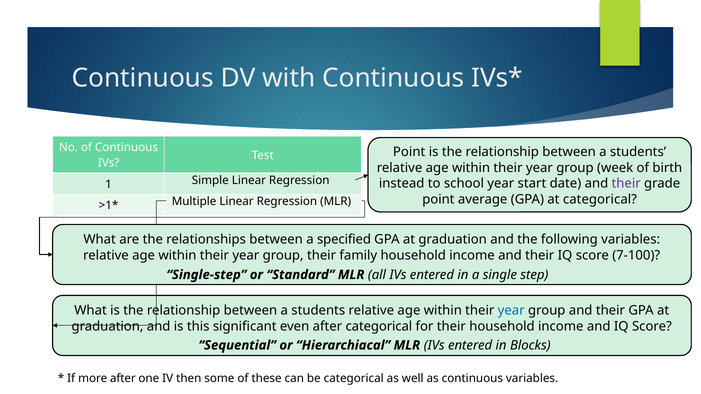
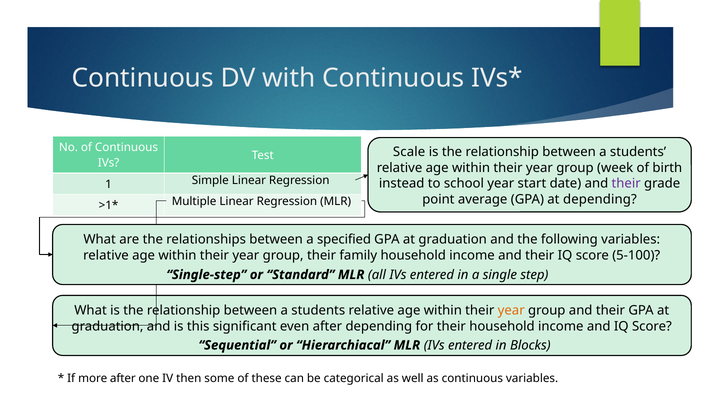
Point at (409, 152): Point -> Scale
at categorical: categorical -> depending
7-100: 7-100 -> 5-100
year at (511, 311) colour: blue -> orange
after categorical: categorical -> depending
